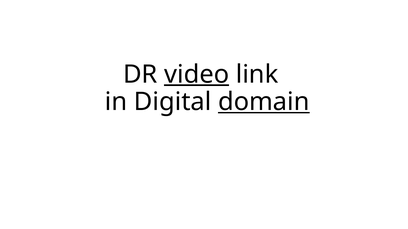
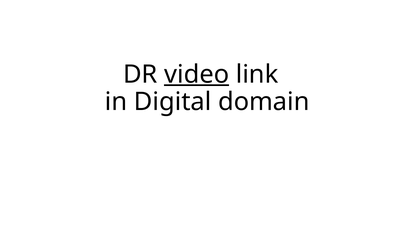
domain underline: present -> none
